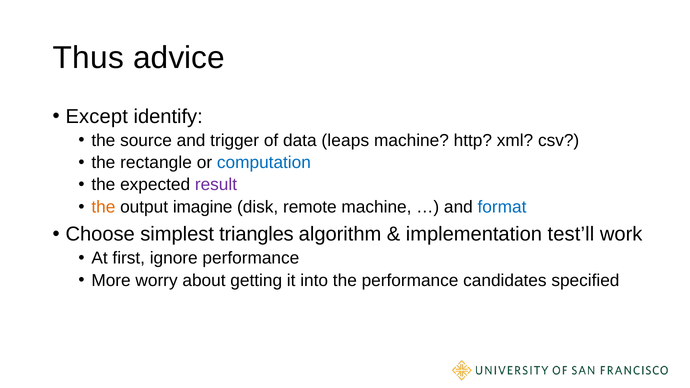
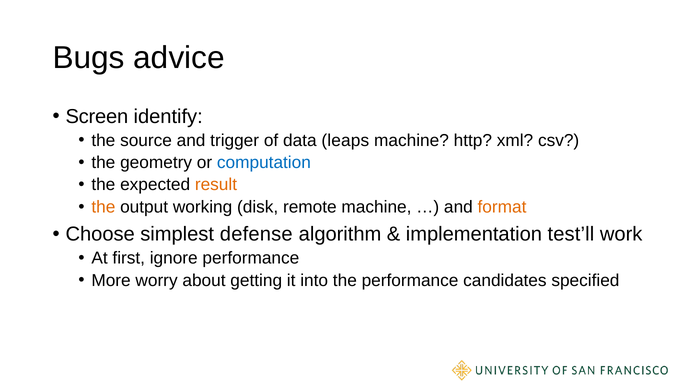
Thus: Thus -> Bugs
Except: Except -> Screen
rectangle: rectangle -> geometry
result colour: purple -> orange
imagine: imagine -> working
format colour: blue -> orange
triangles: triangles -> defense
